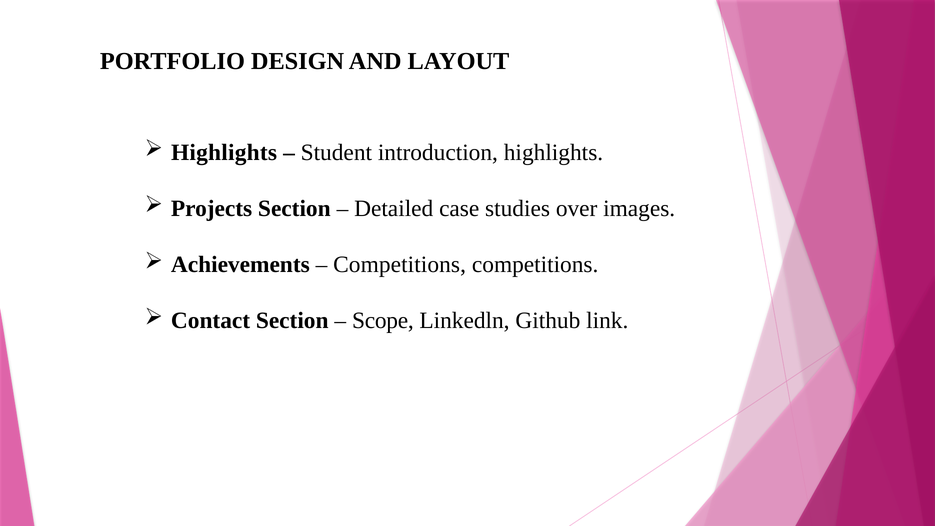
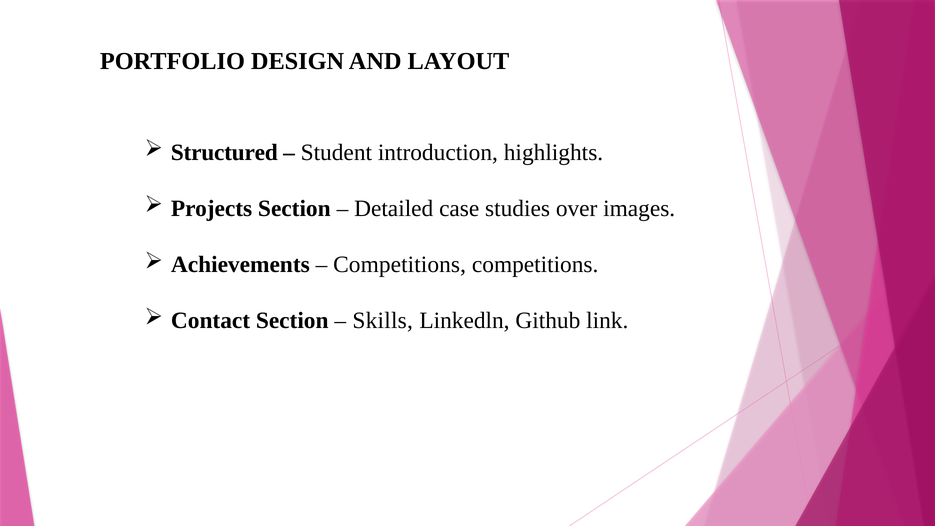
Highlights at (224, 152): Highlights -> Structured
Scope: Scope -> Skills
